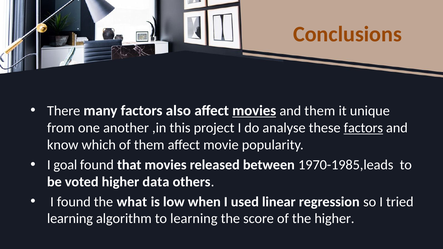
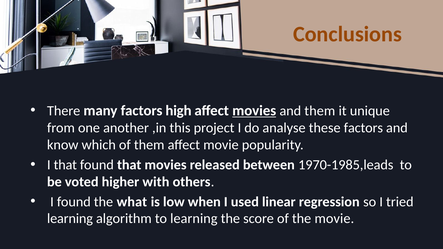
also: also -> high
factors at (363, 128) underline: present -> none
I goal: goal -> that
data: data -> with
the higher: higher -> movie
